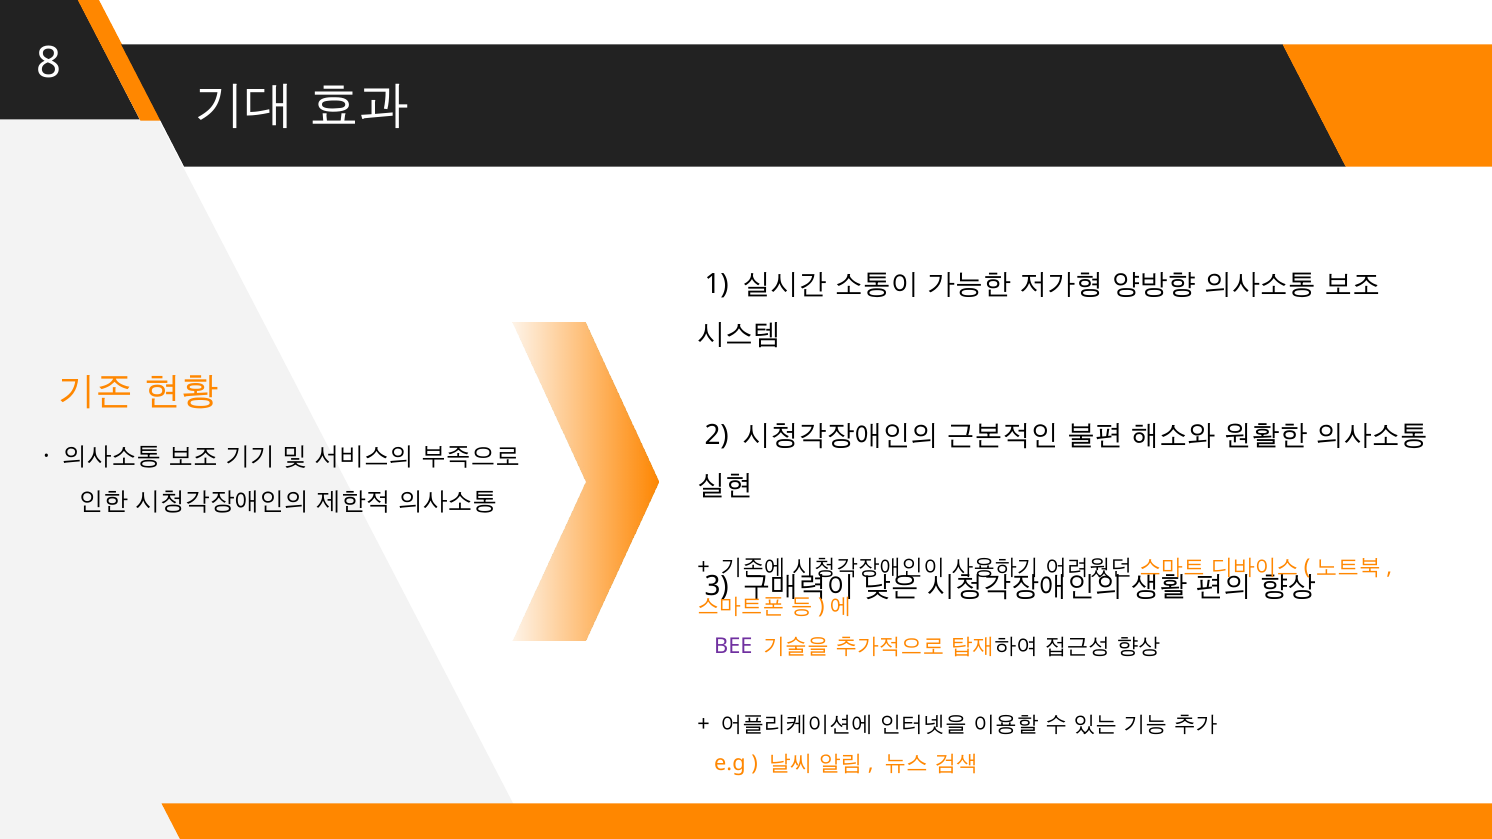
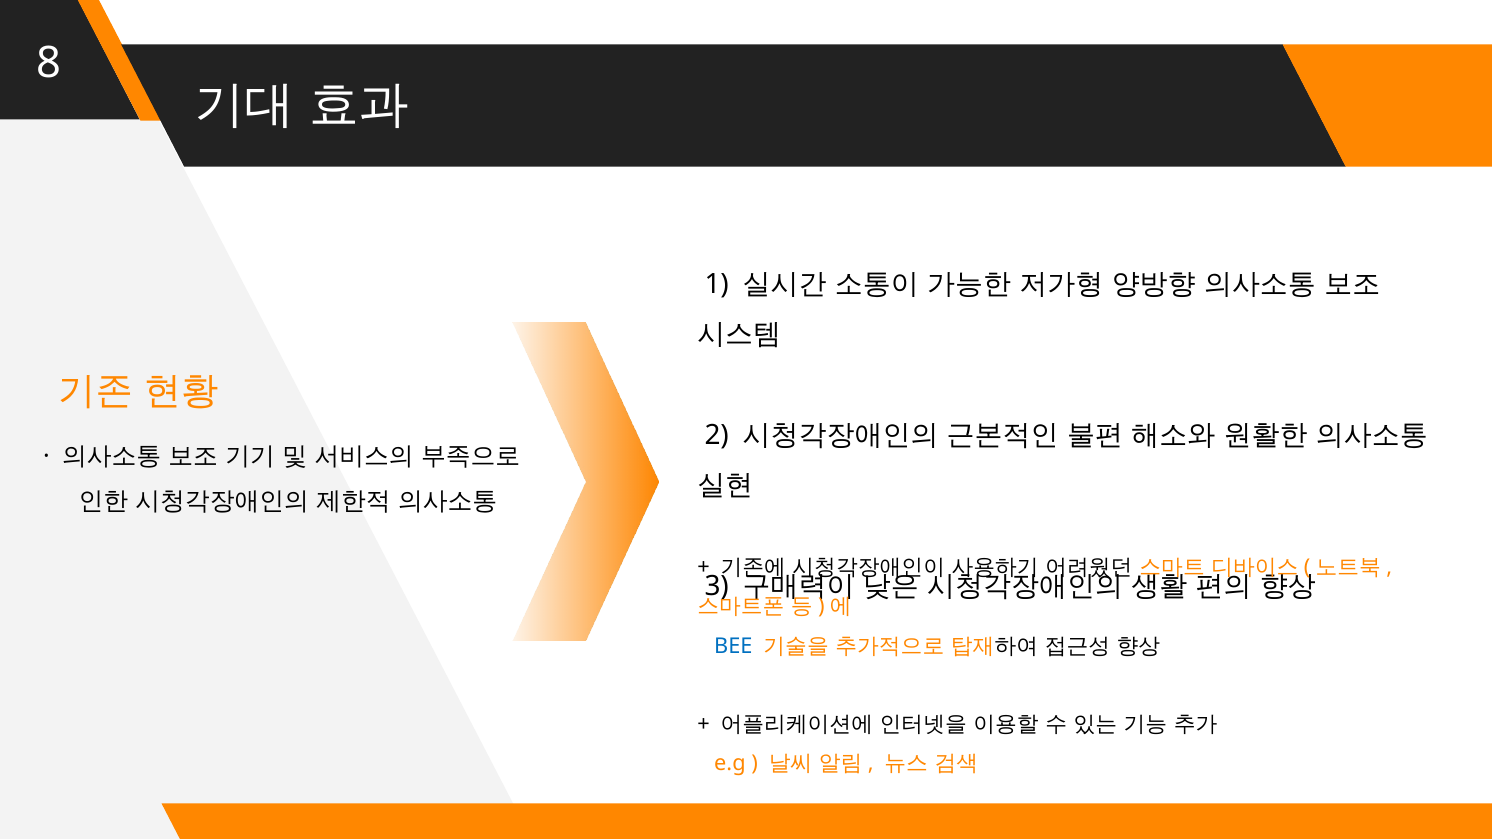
BEE colour: purple -> blue
